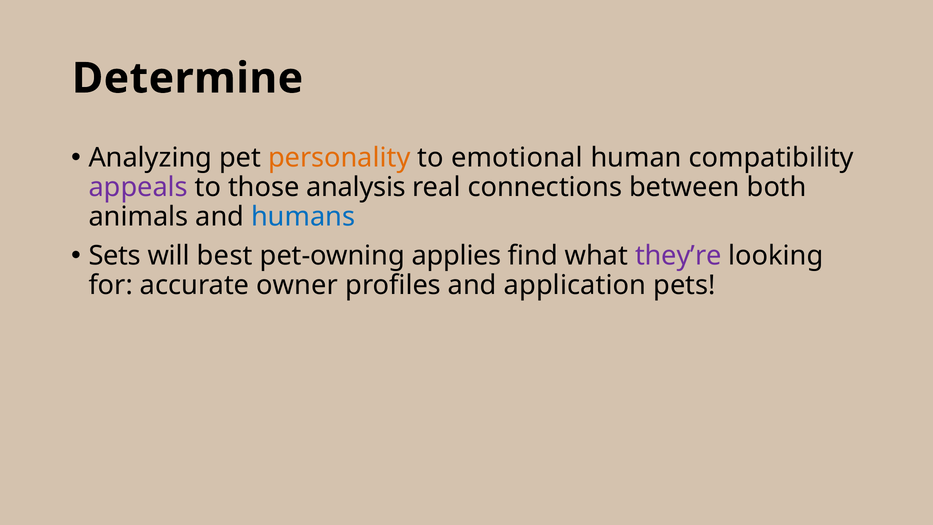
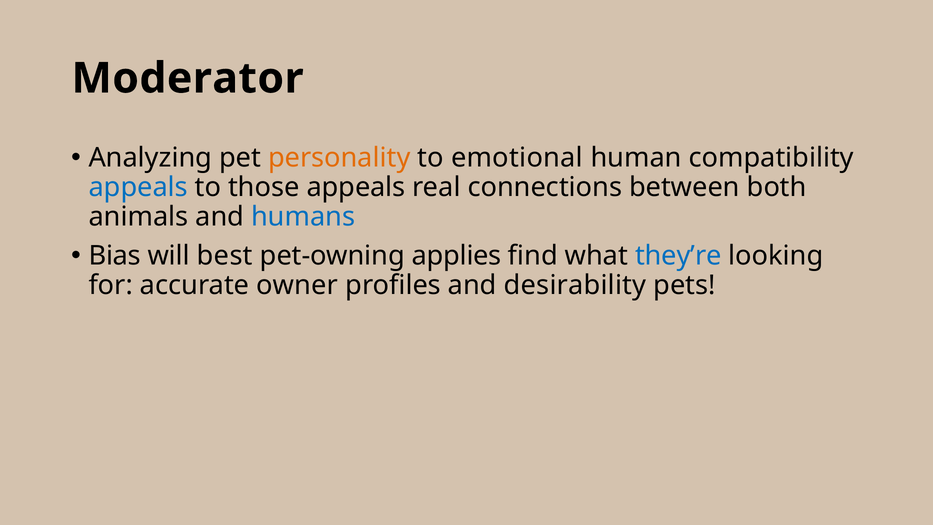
Determine: Determine -> Moderator
appeals at (138, 187) colour: purple -> blue
those analysis: analysis -> appeals
Sets: Sets -> Bias
they’re colour: purple -> blue
application: application -> desirability
